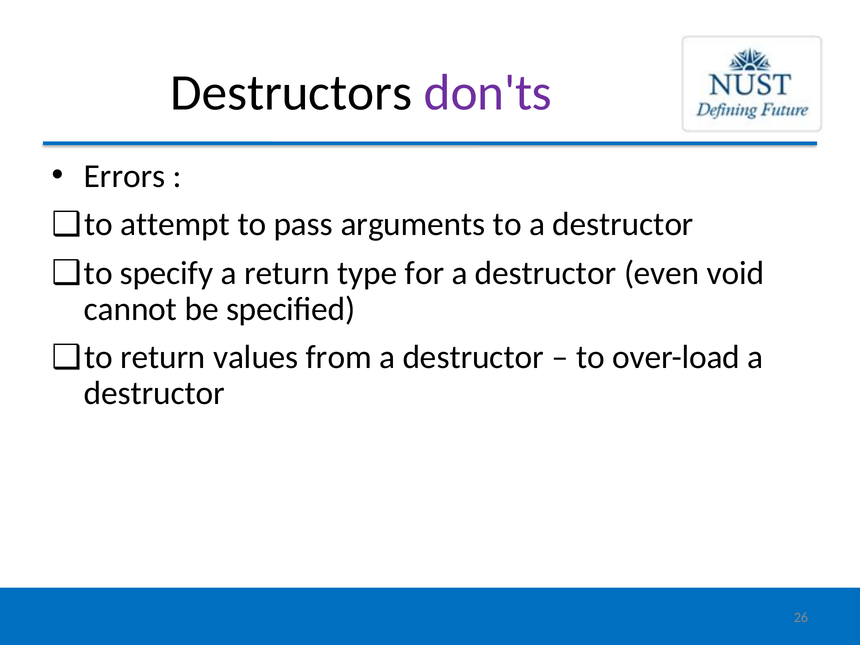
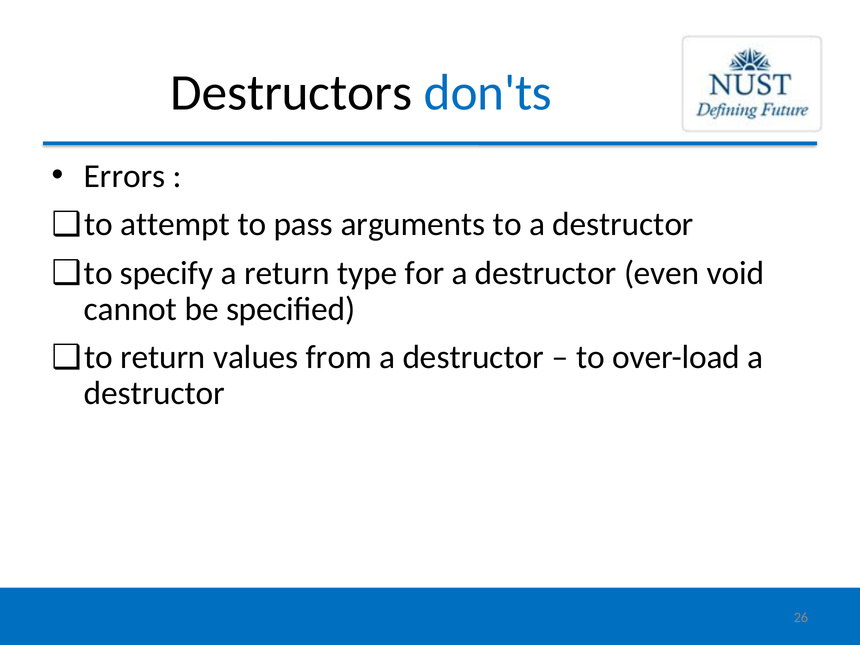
don'ts colour: purple -> blue
